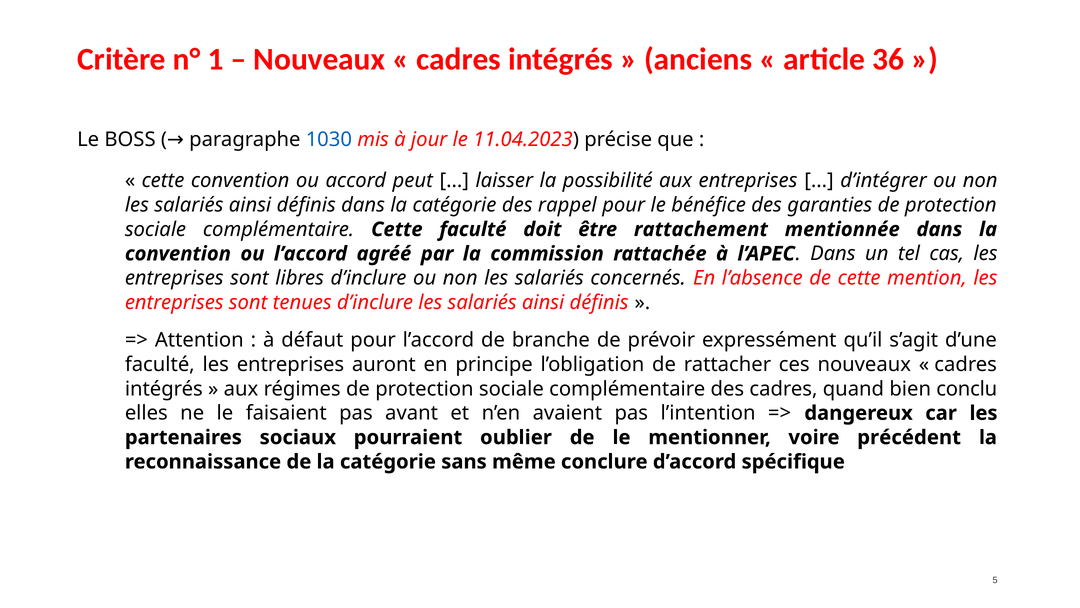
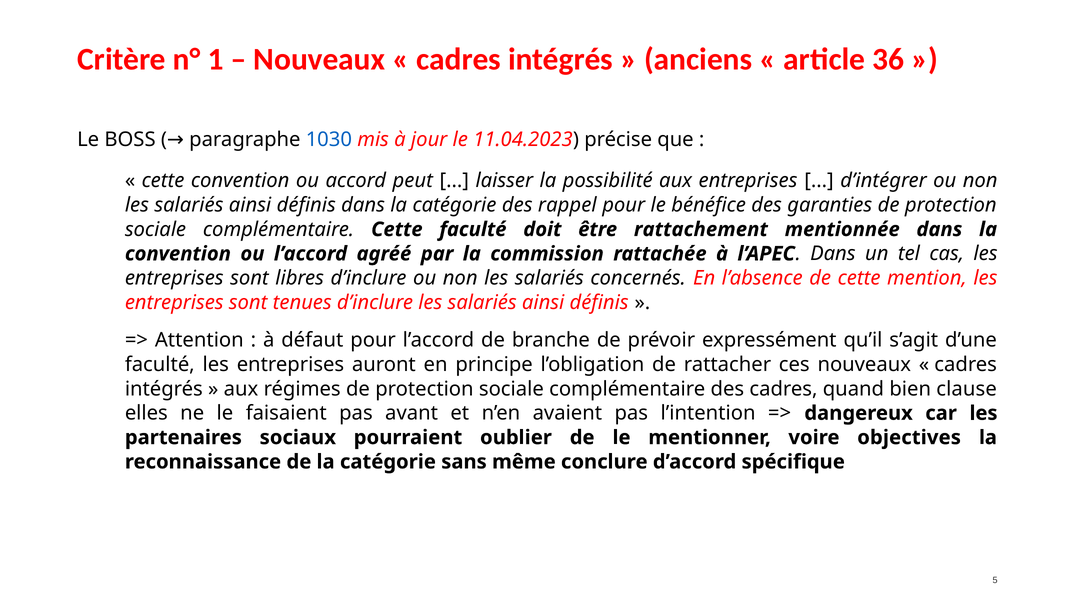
conclu: conclu -> clause
précédent: précédent -> objectives
